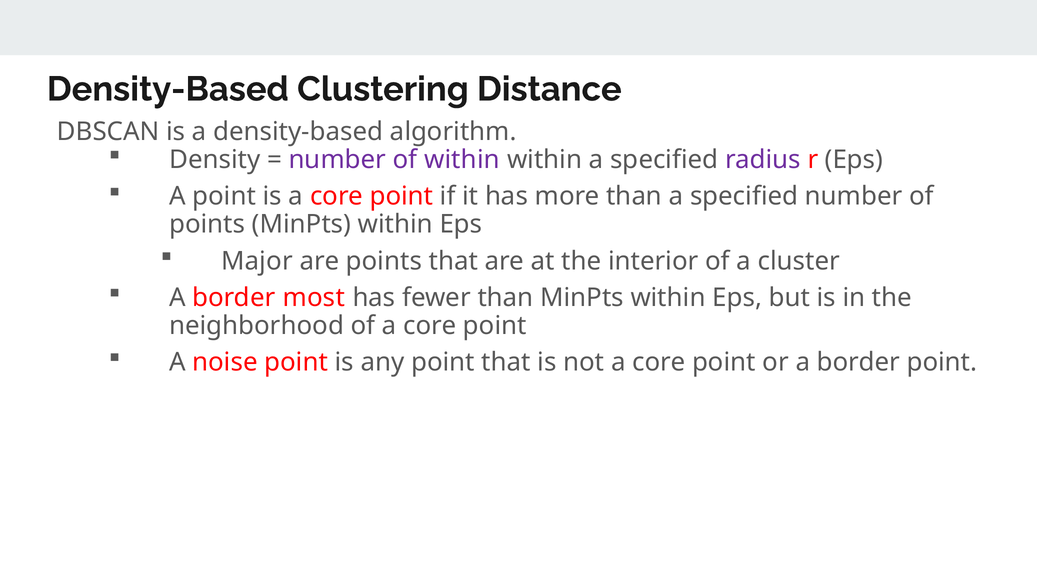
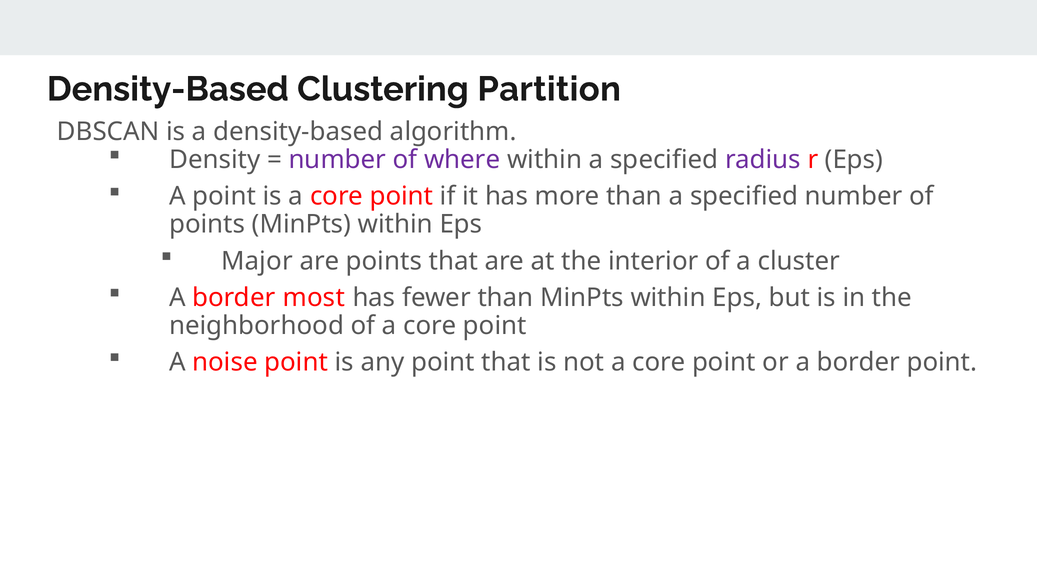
Distance: Distance -> Partition
of within: within -> where
